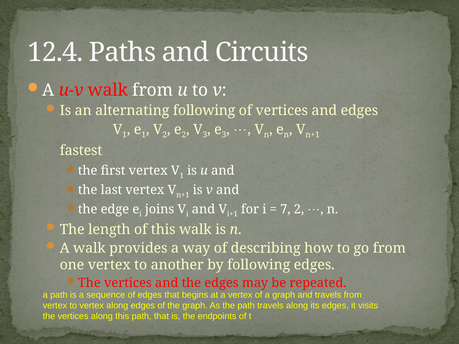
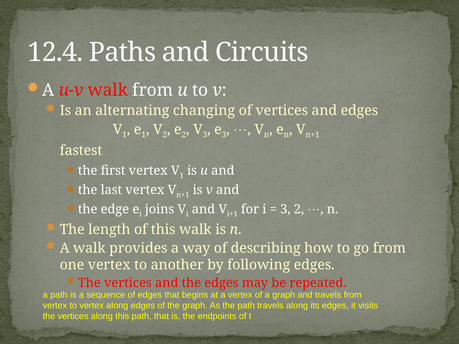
alternating following: following -> changing
7 at (285, 209): 7 -> 3
